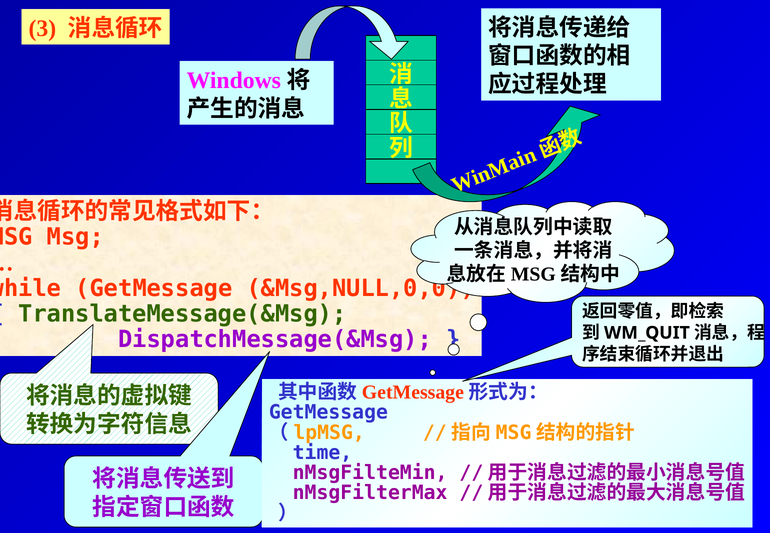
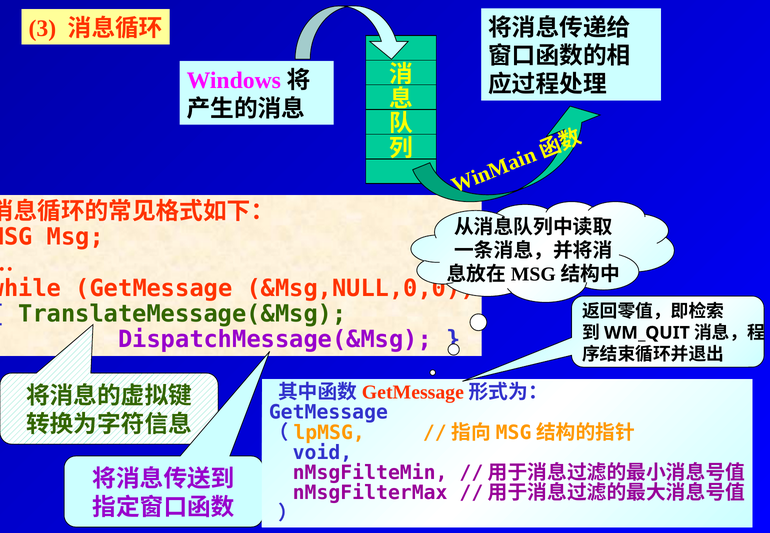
time: time -> void
